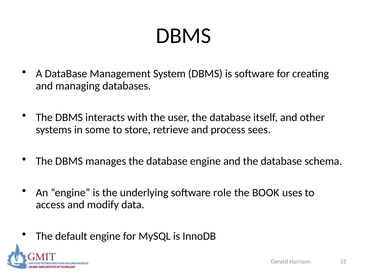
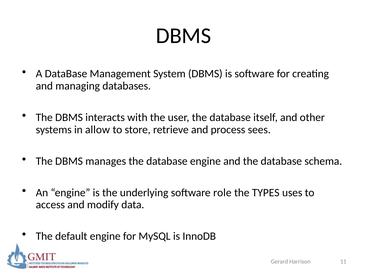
some: some -> allow
BOOK: BOOK -> TYPES
